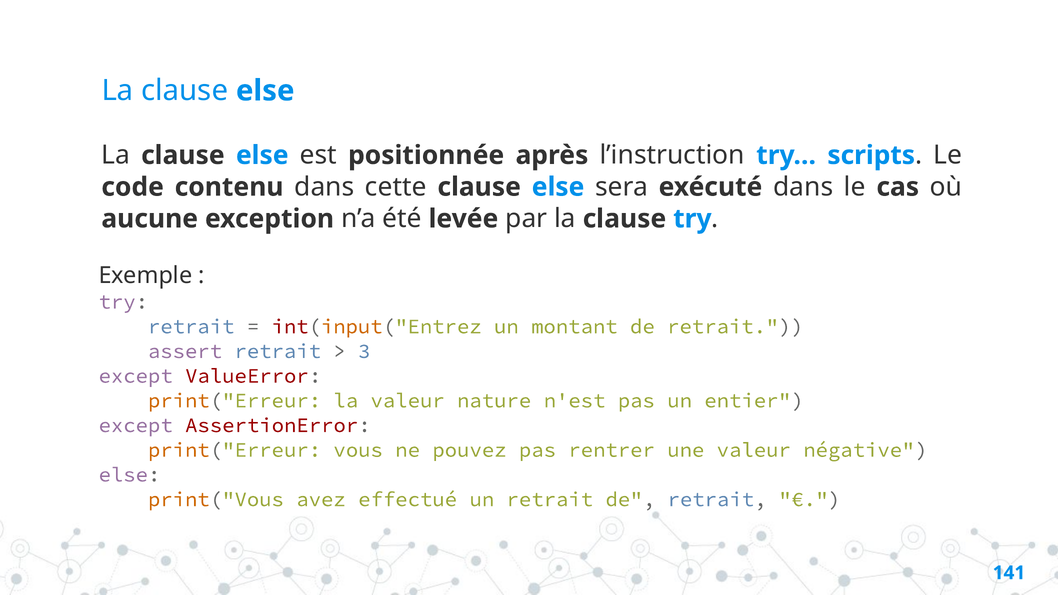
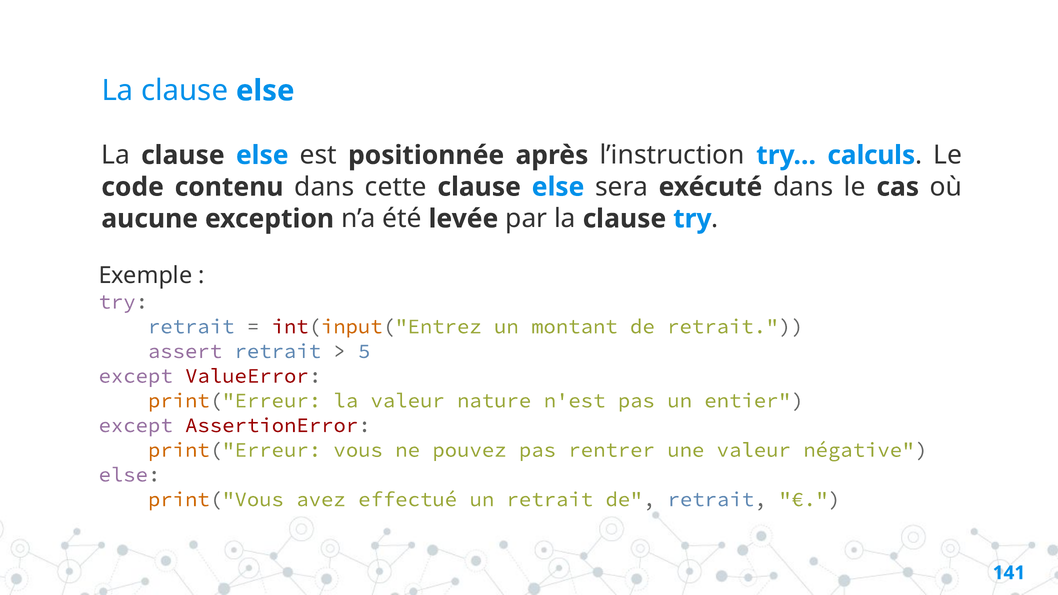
scripts: scripts -> calculs
3: 3 -> 5
